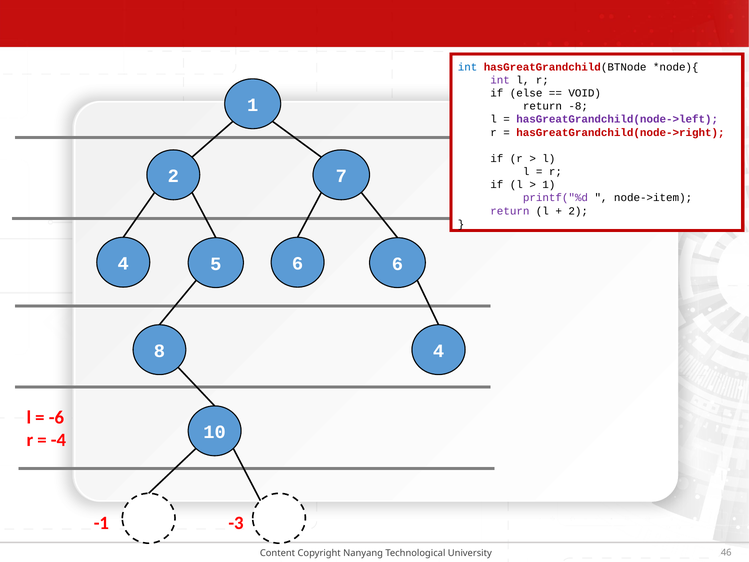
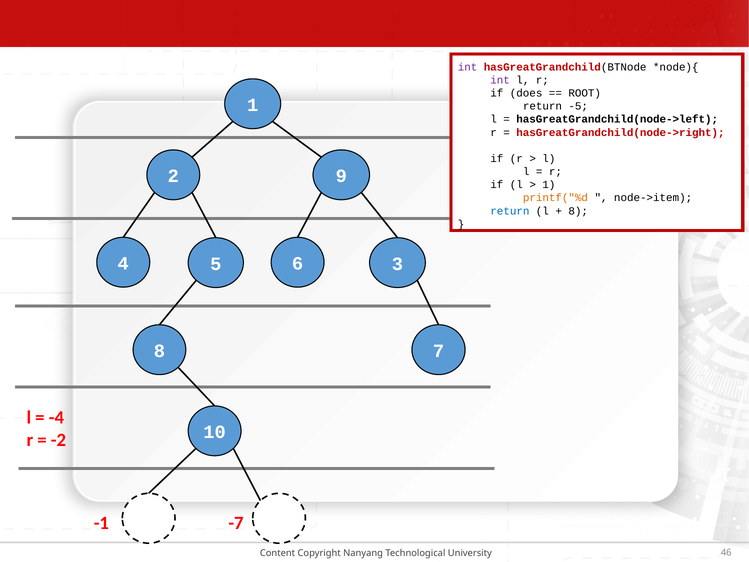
int at (468, 67) colour: blue -> purple
else: else -> does
VOID: VOID -> ROOT
-8: -8 -> -5
hasGreatGrandchild(node->left colour: purple -> black
7: 7 -> 9
printf("%d colour: purple -> orange
return at (510, 211) colour: purple -> blue
2 at (578, 211): 2 -> 8
6 6: 6 -> 3
8 4: 4 -> 7
-6: -6 -> -4
-4: -4 -> -2
-3: -3 -> -7
